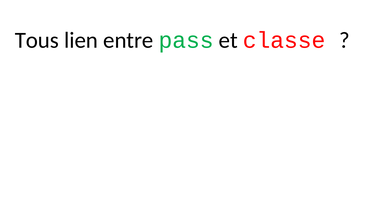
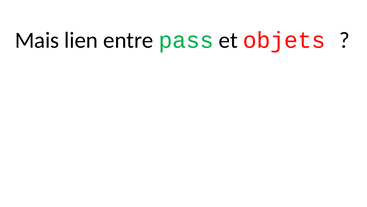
Tous: Tous -> Mais
classe: classe -> objets
